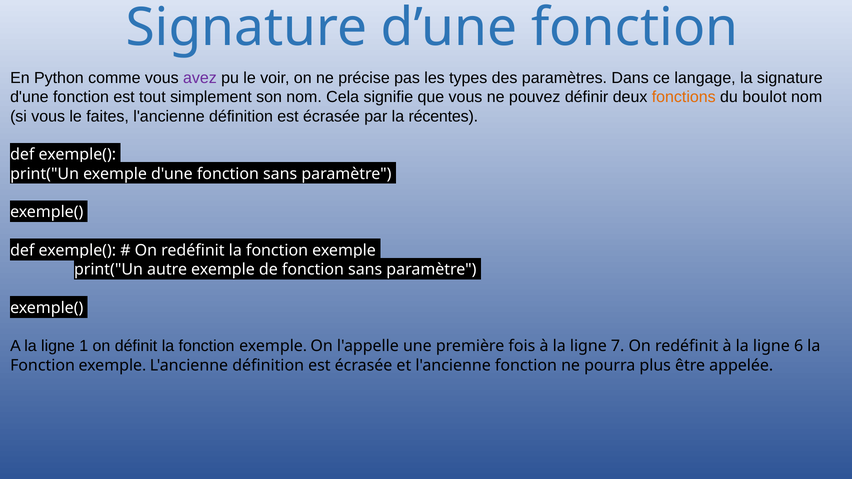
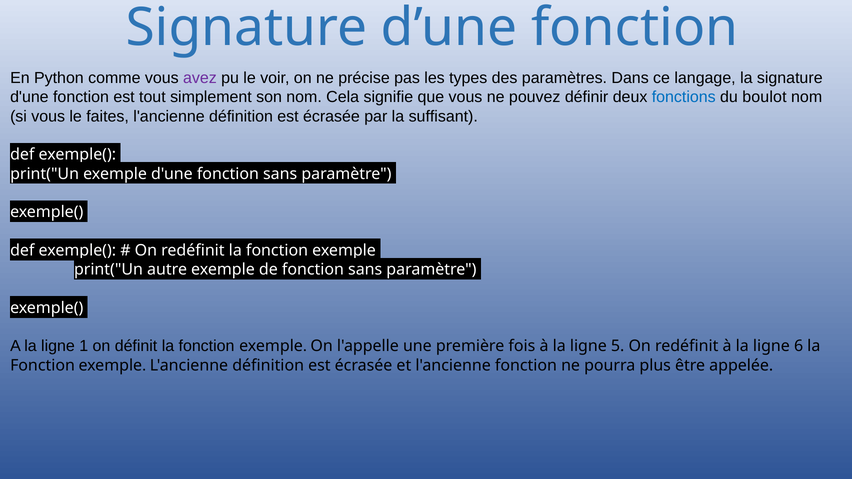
fonctions colour: orange -> blue
récentes: récentes -> suffisant
7: 7 -> 5
